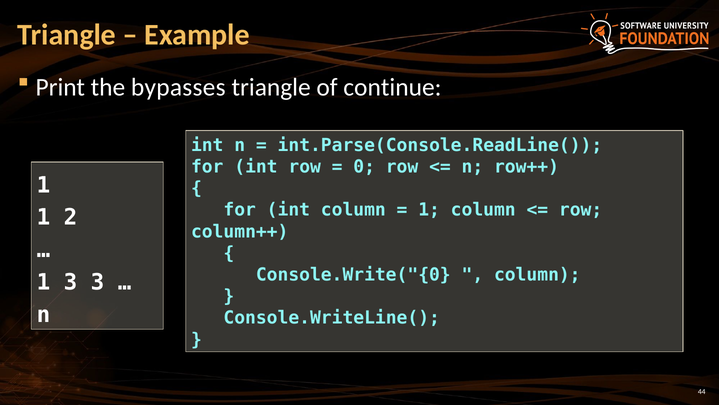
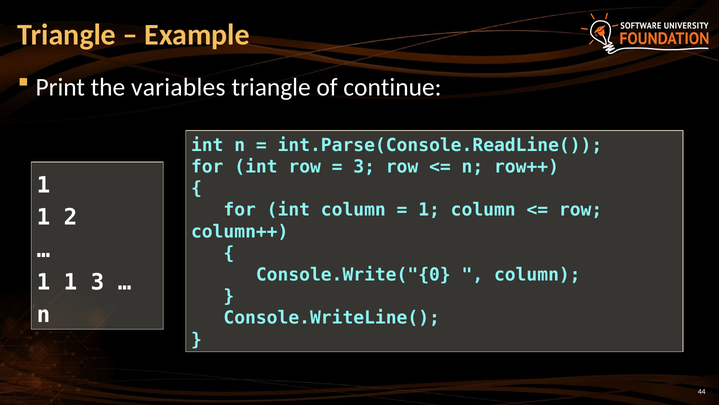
bypasses: bypasses -> variables
0 at (364, 167): 0 -> 3
3 at (70, 282): 3 -> 1
